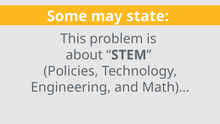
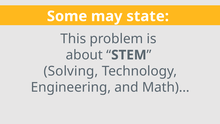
Policies: Policies -> Solving
